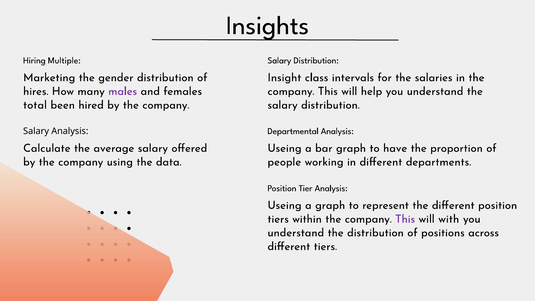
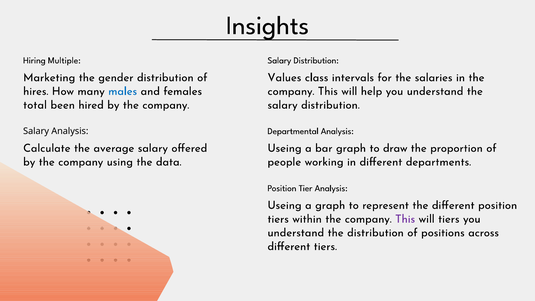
Insight: Insight -> Values
males colour: purple -> blue
have: have -> draw
will with: with -> tiers
